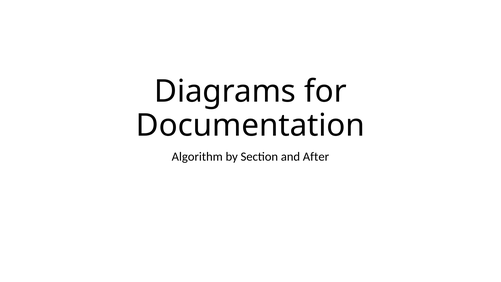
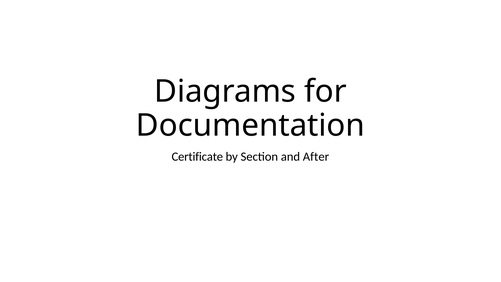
Algorithm: Algorithm -> Certificate
